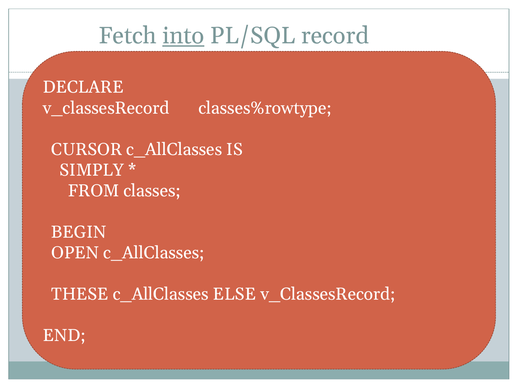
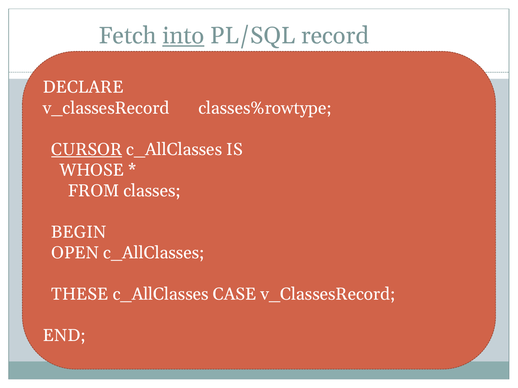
CURSOR underline: none -> present
SIMPLY: SIMPLY -> WHOSE
ELSE: ELSE -> CASE
